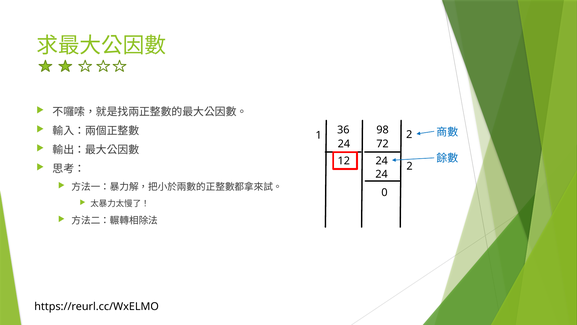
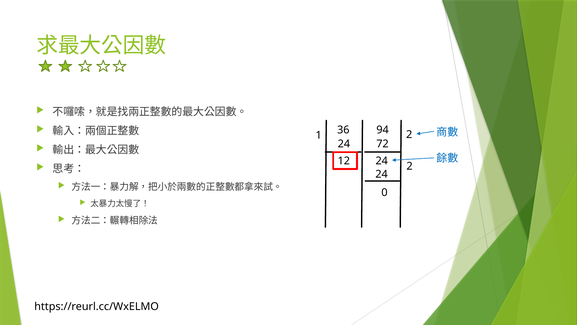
98: 98 -> 94
